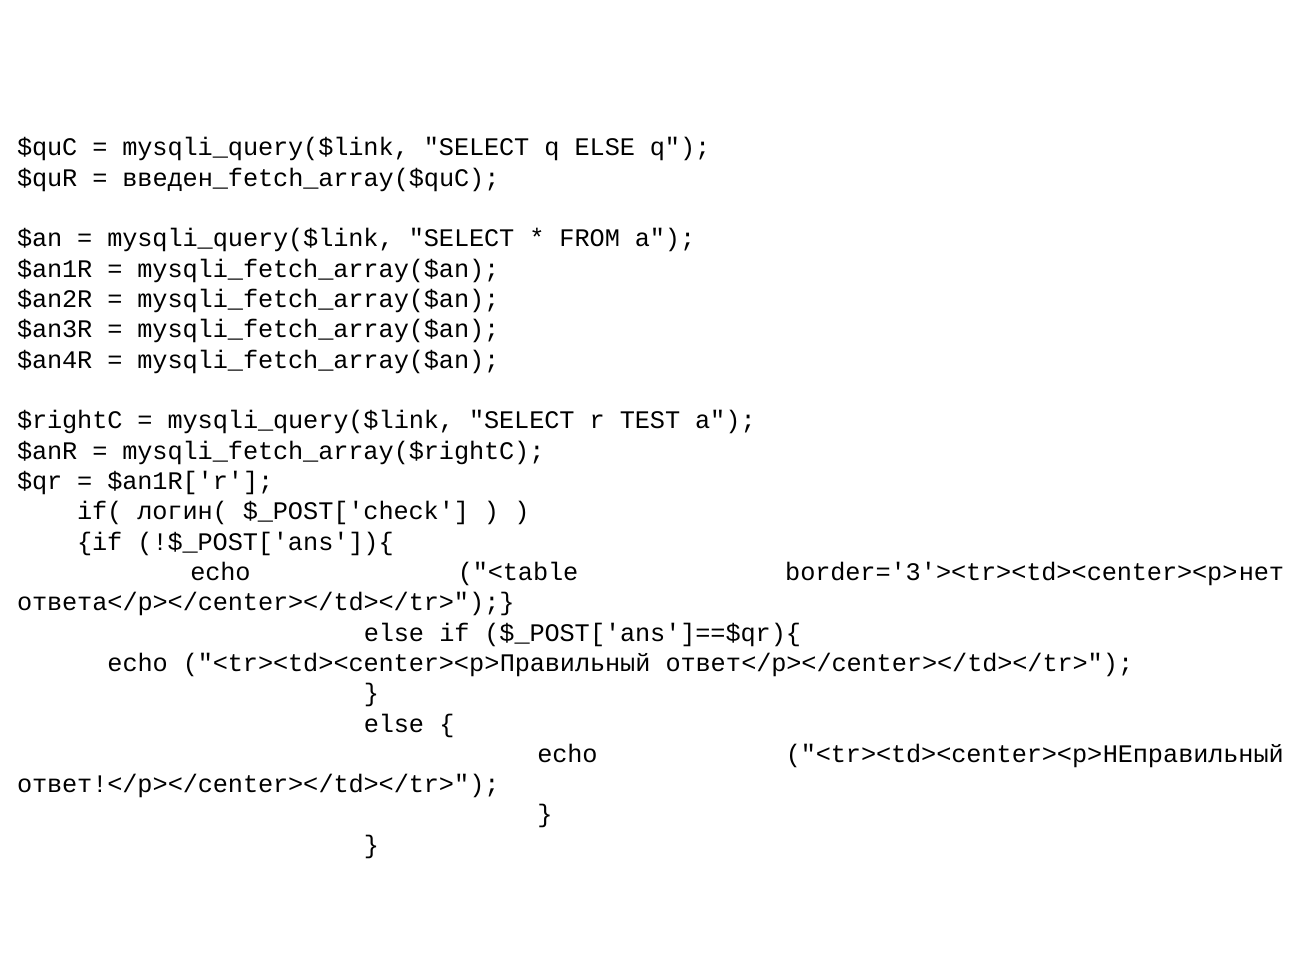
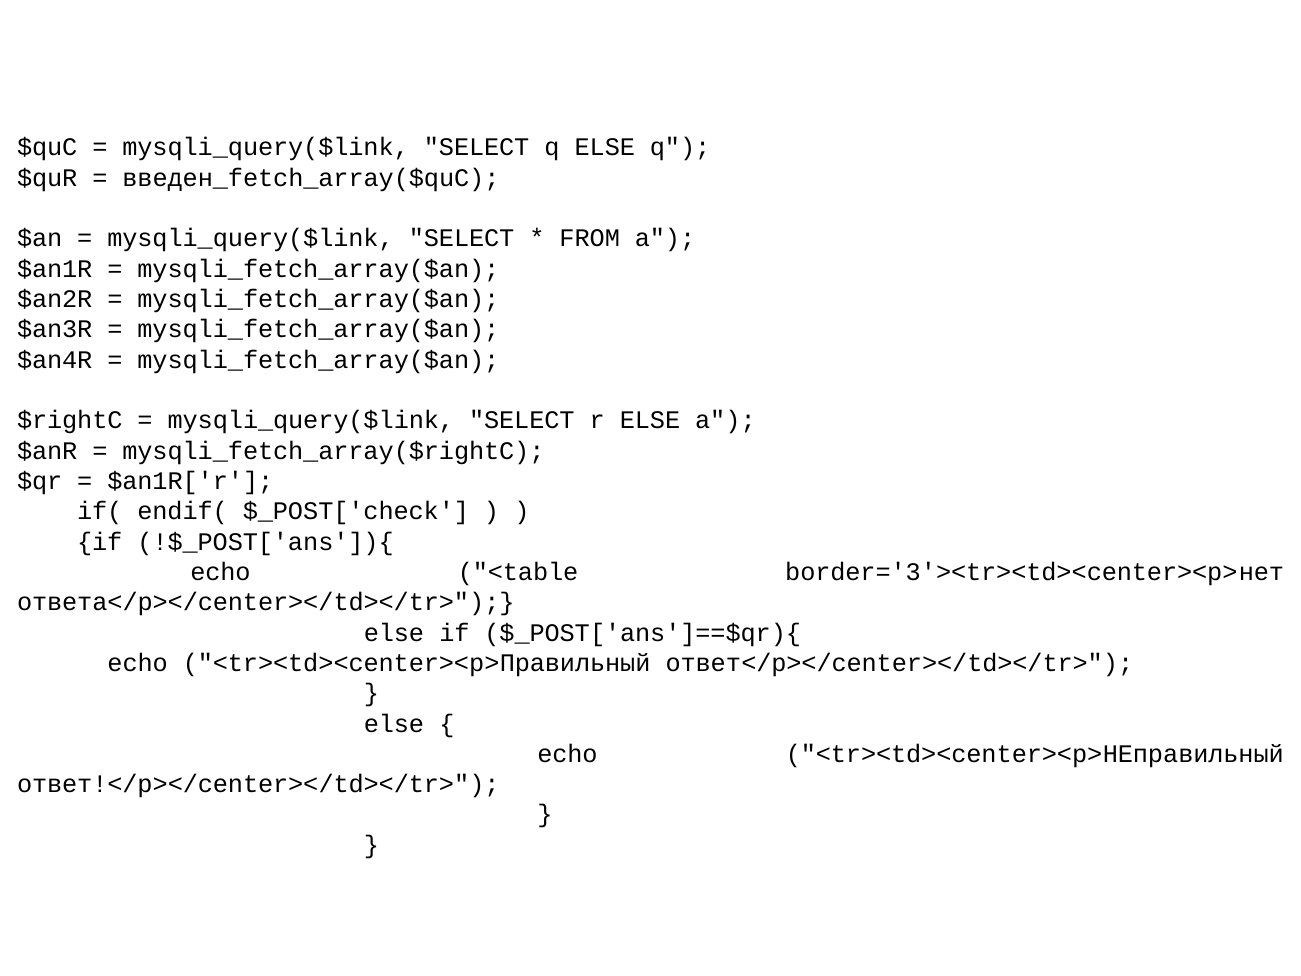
r TEST: TEST -> ELSE
логин(: логин( -> endif(
